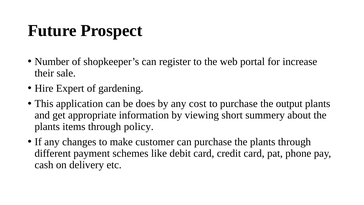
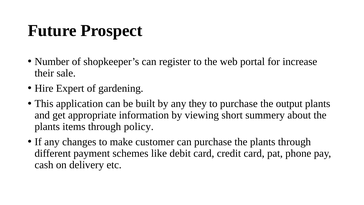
does: does -> built
cost: cost -> they
